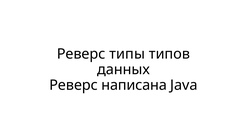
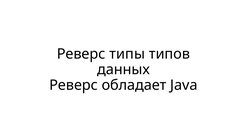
написана: написана -> обладает
